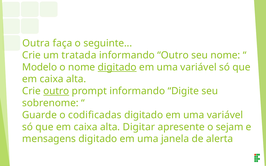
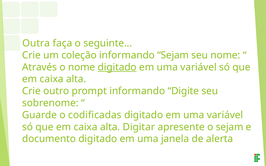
tratada: tratada -> coleção
informando Outro: Outro -> Sejam
Modelo: Modelo -> Através
outro at (56, 91) underline: present -> none
mensagens: mensagens -> documento
